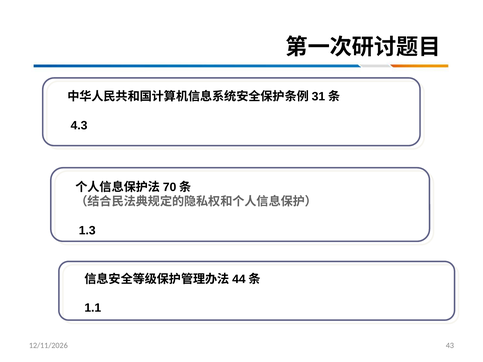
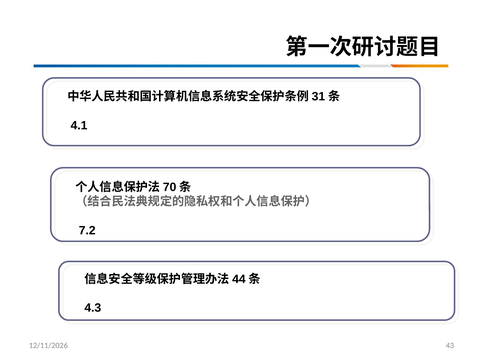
4.3: 4.3 -> 4.1
1.3: 1.3 -> 7.2
1.1: 1.1 -> 4.3
